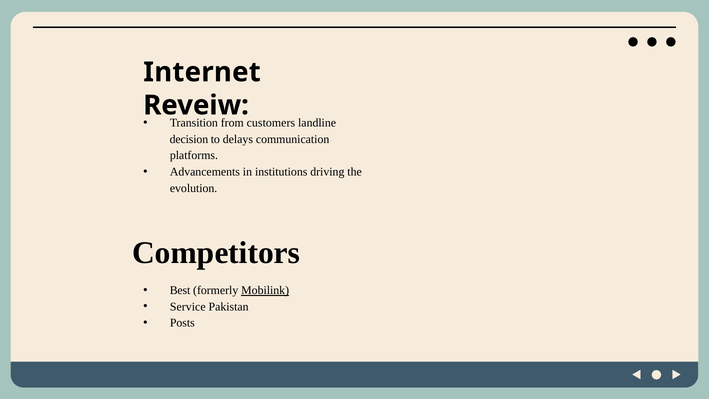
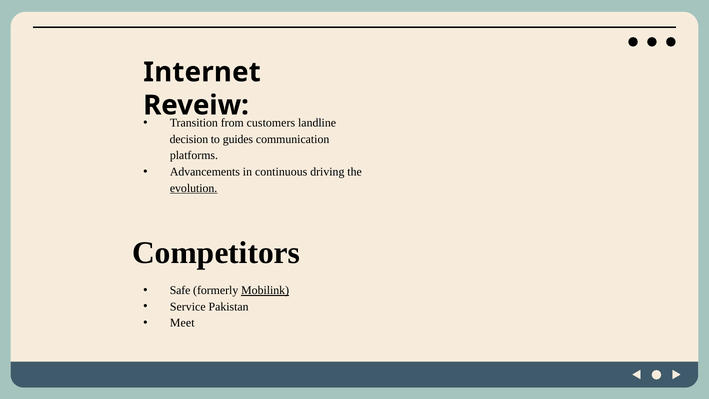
delays: delays -> guides
institutions: institutions -> continuous
evolution underline: none -> present
Best: Best -> Safe
Posts: Posts -> Meet
